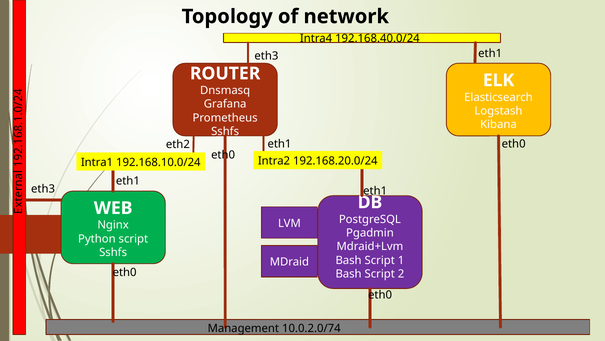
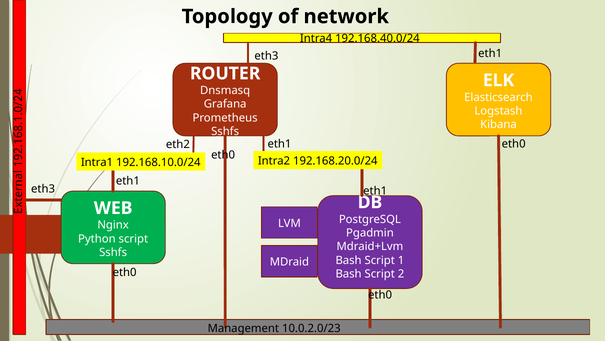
10.0.2.0/74: 10.0.2.0/74 -> 10.0.2.0/23
